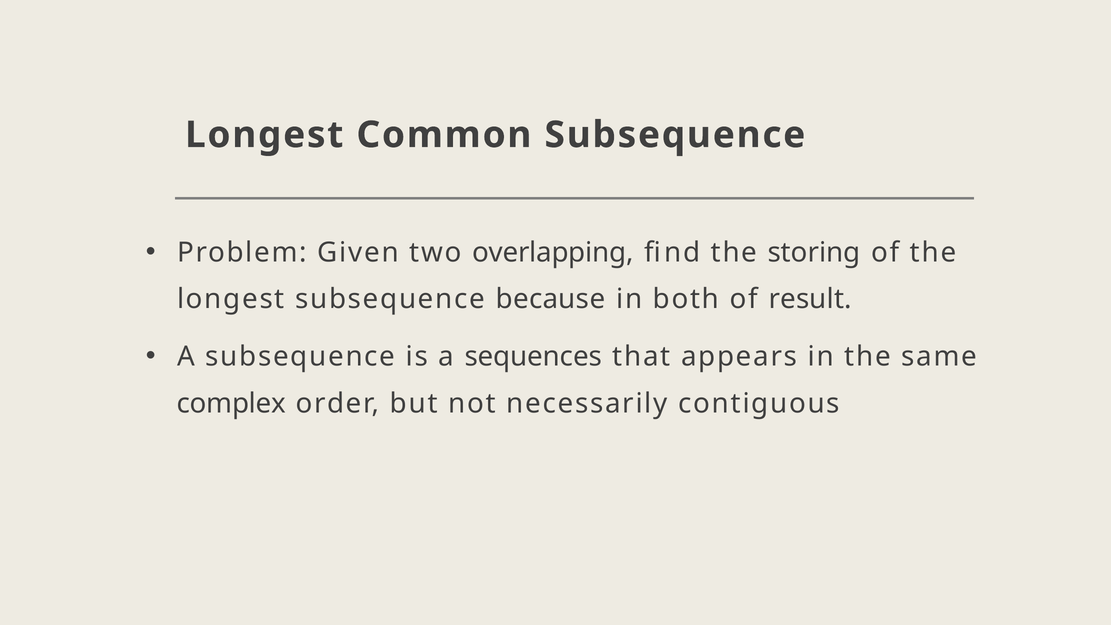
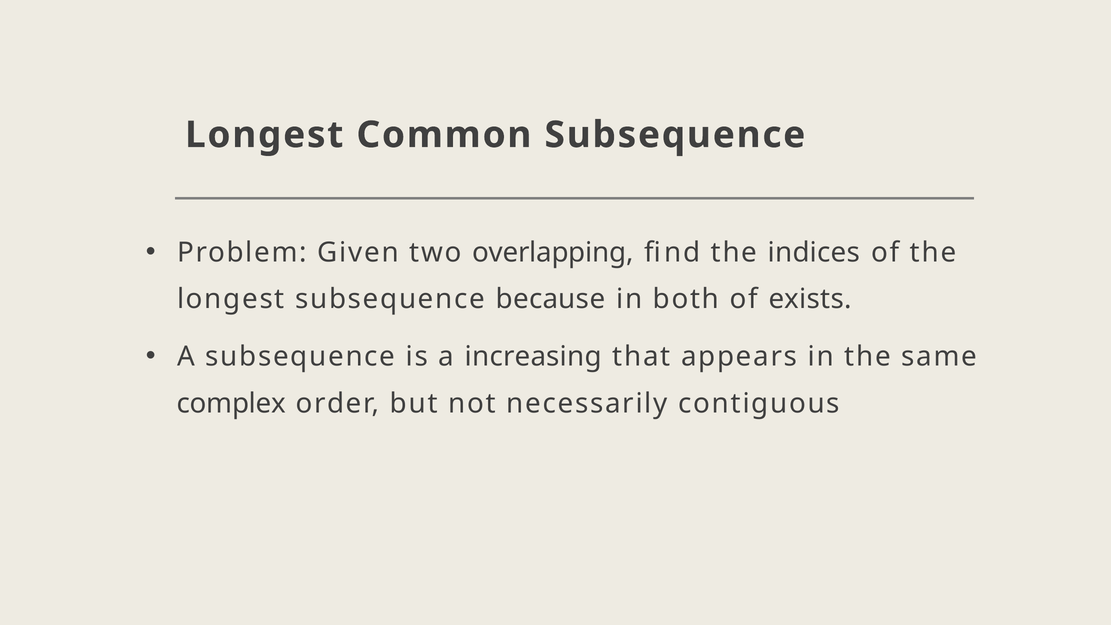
storing: storing -> indices
result: result -> exists
sequences: sequences -> increasing
